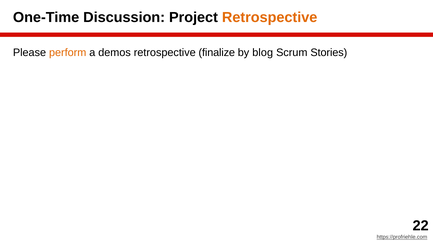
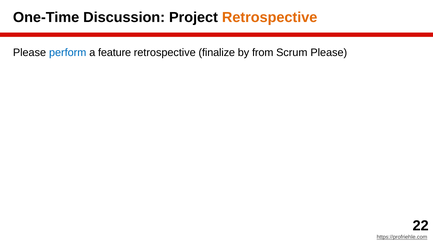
perform colour: orange -> blue
demos: demos -> feature
blog: blog -> from
Scrum Stories: Stories -> Please
